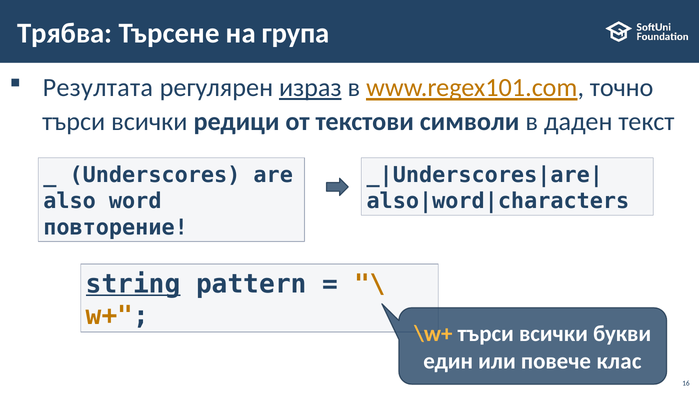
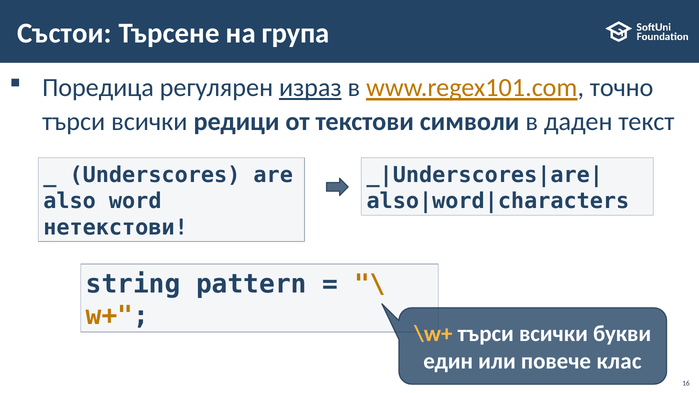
Трябва: Трябва -> Състои
Резултата: Резултата -> Поредица
повторение: повторение -> нетекстови
string underline: present -> none
